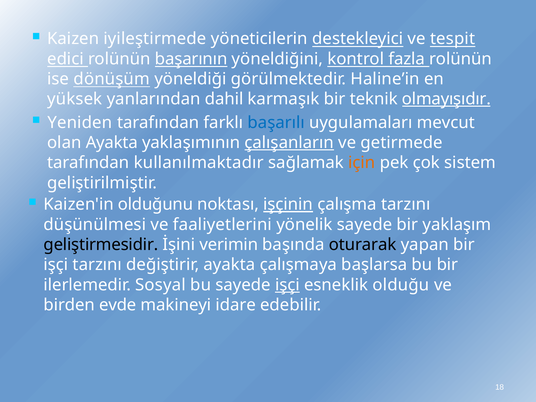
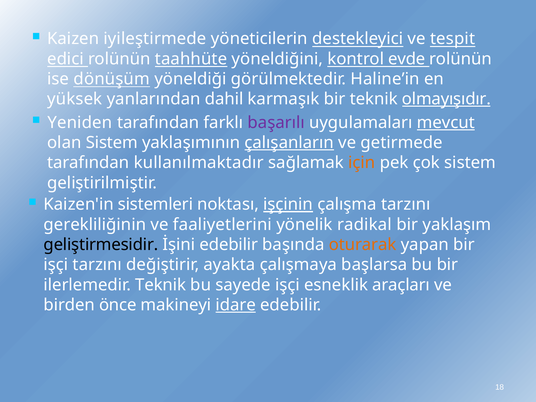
başarının: başarının -> taahhüte
fazla: fazla -> evde
başarılı colour: blue -> purple
mevcut underline: none -> present
olan Ayakta: Ayakta -> Sistem
olduğunu: olduğunu -> sistemleri
düşünülmesi: düşünülmesi -> gerekliliğinin
yönelik sayede: sayede -> radikal
İşini verimin: verimin -> edebilir
oturarak colour: black -> orange
ilerlemedir Sosyal: Sosyal -> Teknik
işçi at (287, 285) underline: present -> none
olduğu: olduğu -> araçları
evde: evde -> önce
idare underline: none -> present
